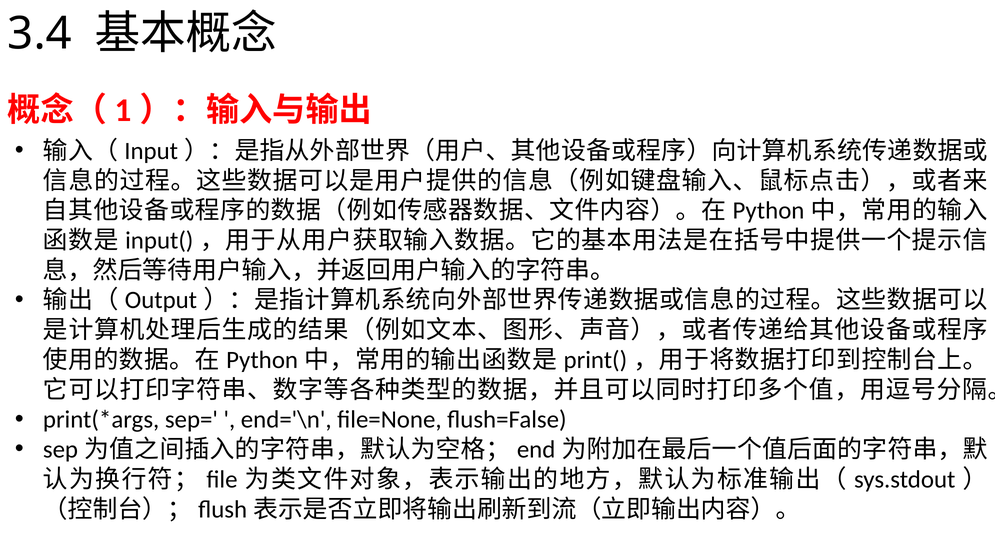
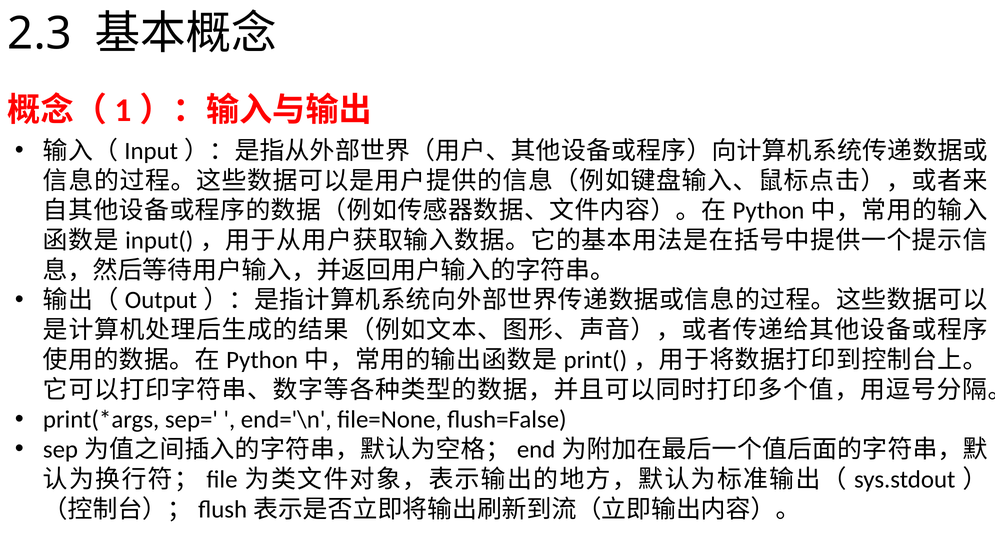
3.4: 3.4 -> 2.3
